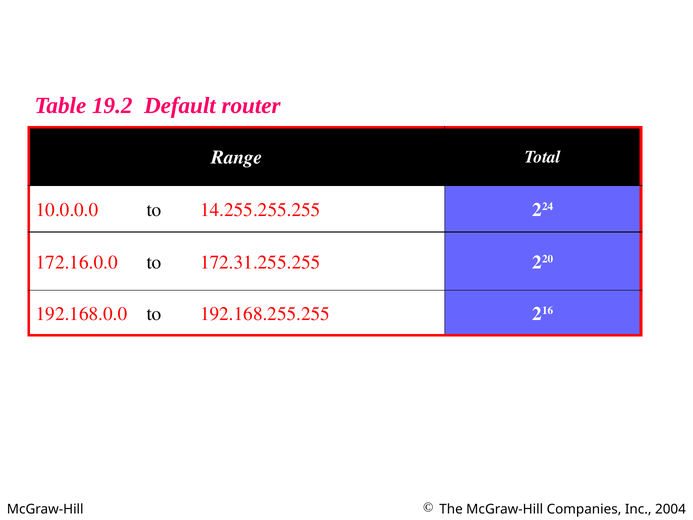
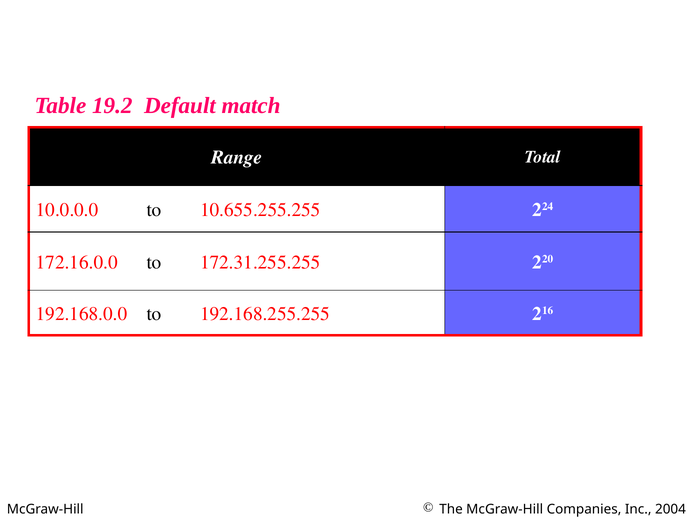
router: router -> match
14.255.255.255: 14.255.255.255 -> 10.655.255.255
